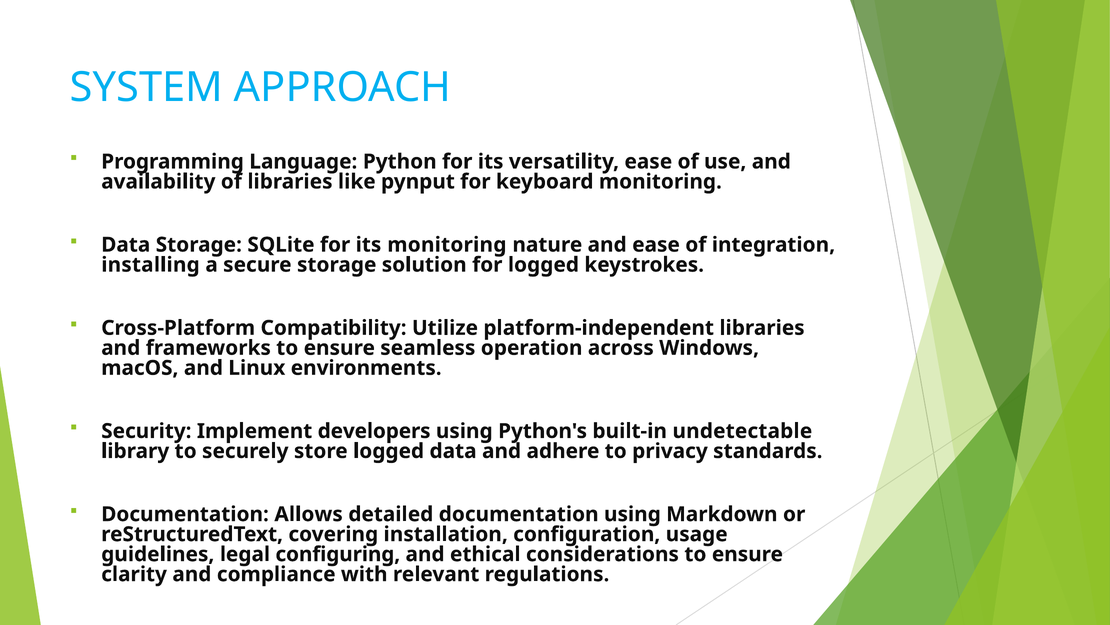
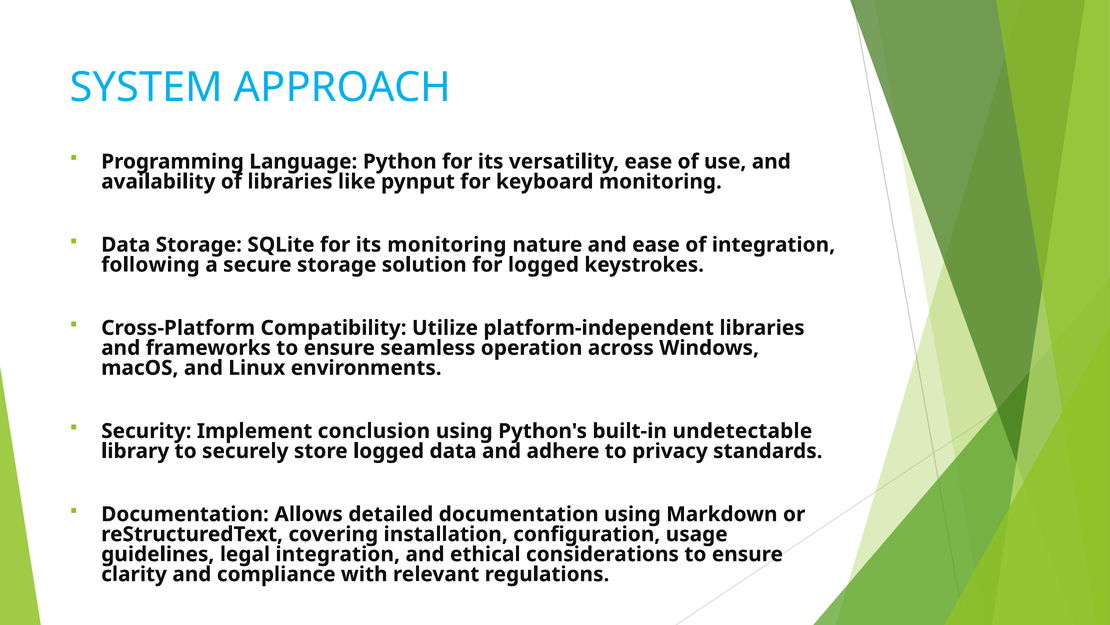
installing: installing -> following
developers: developers -> conclusion
legal configuring: configuring -> integration
